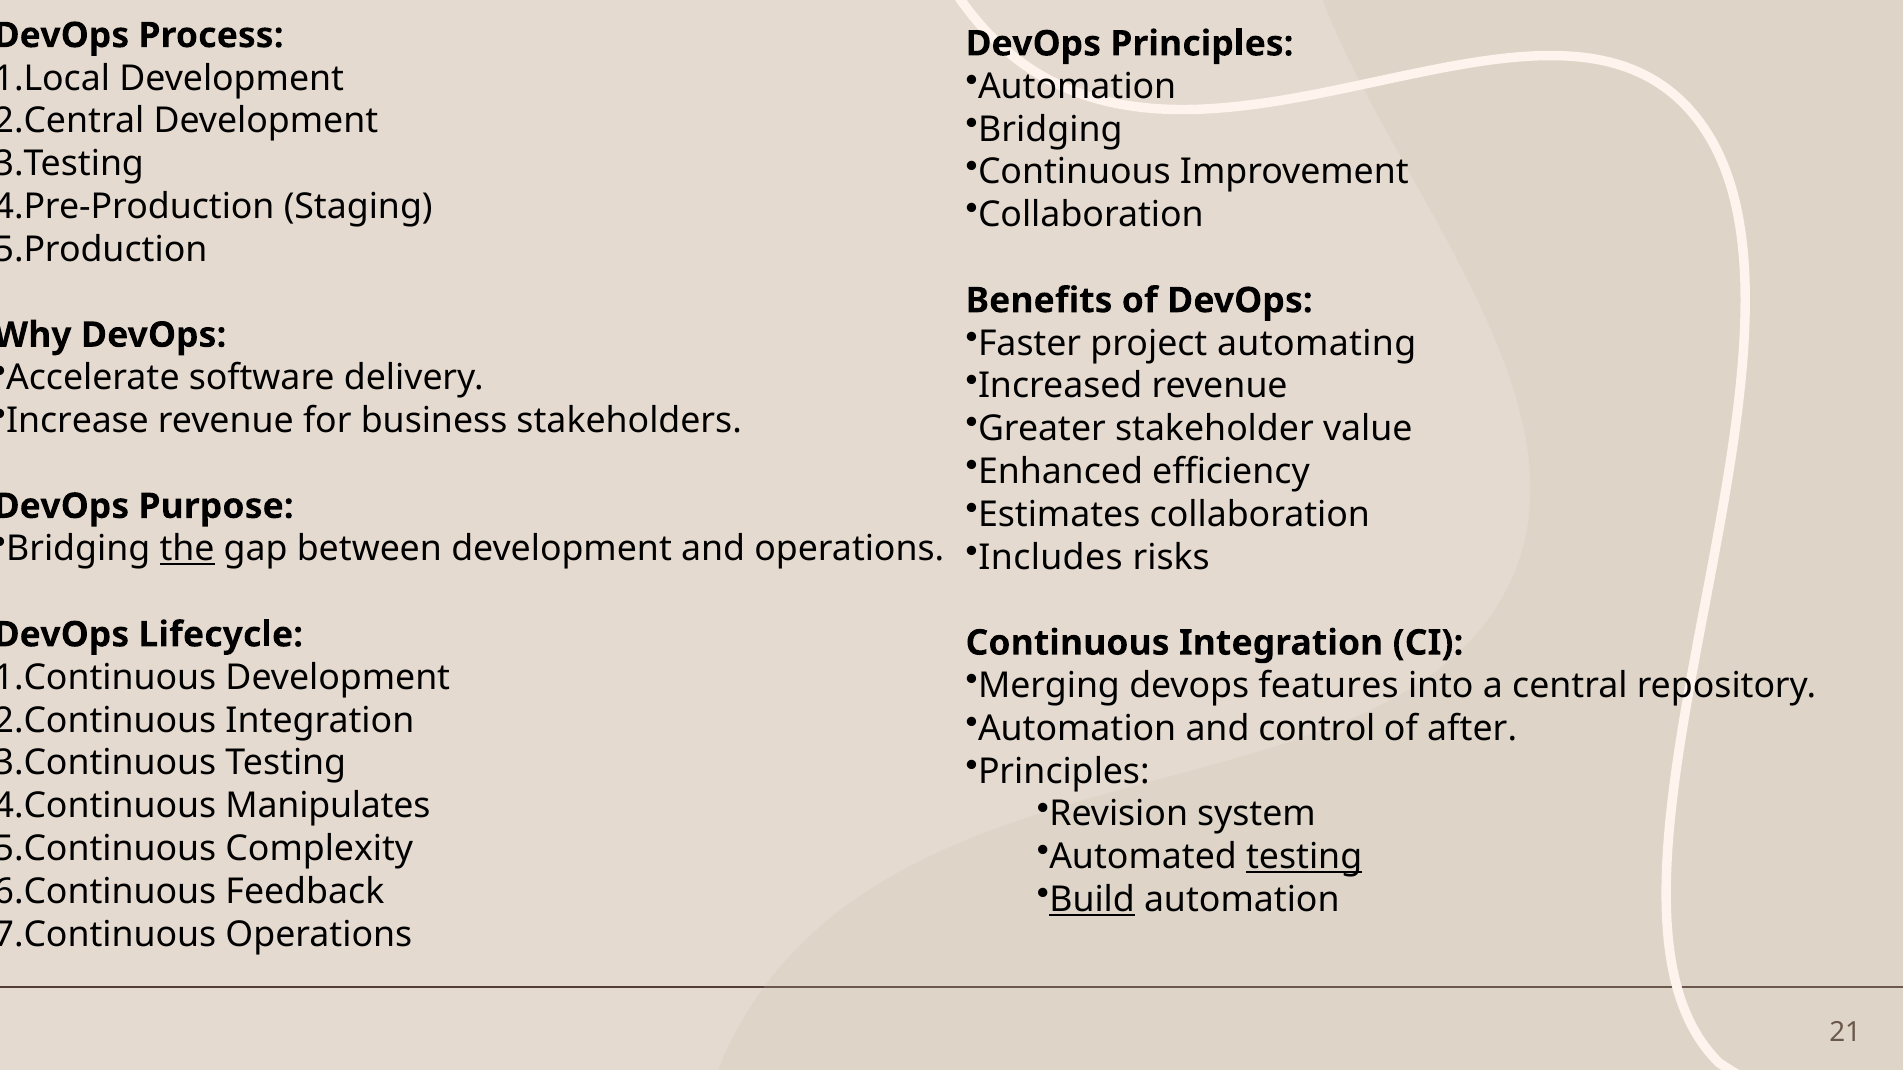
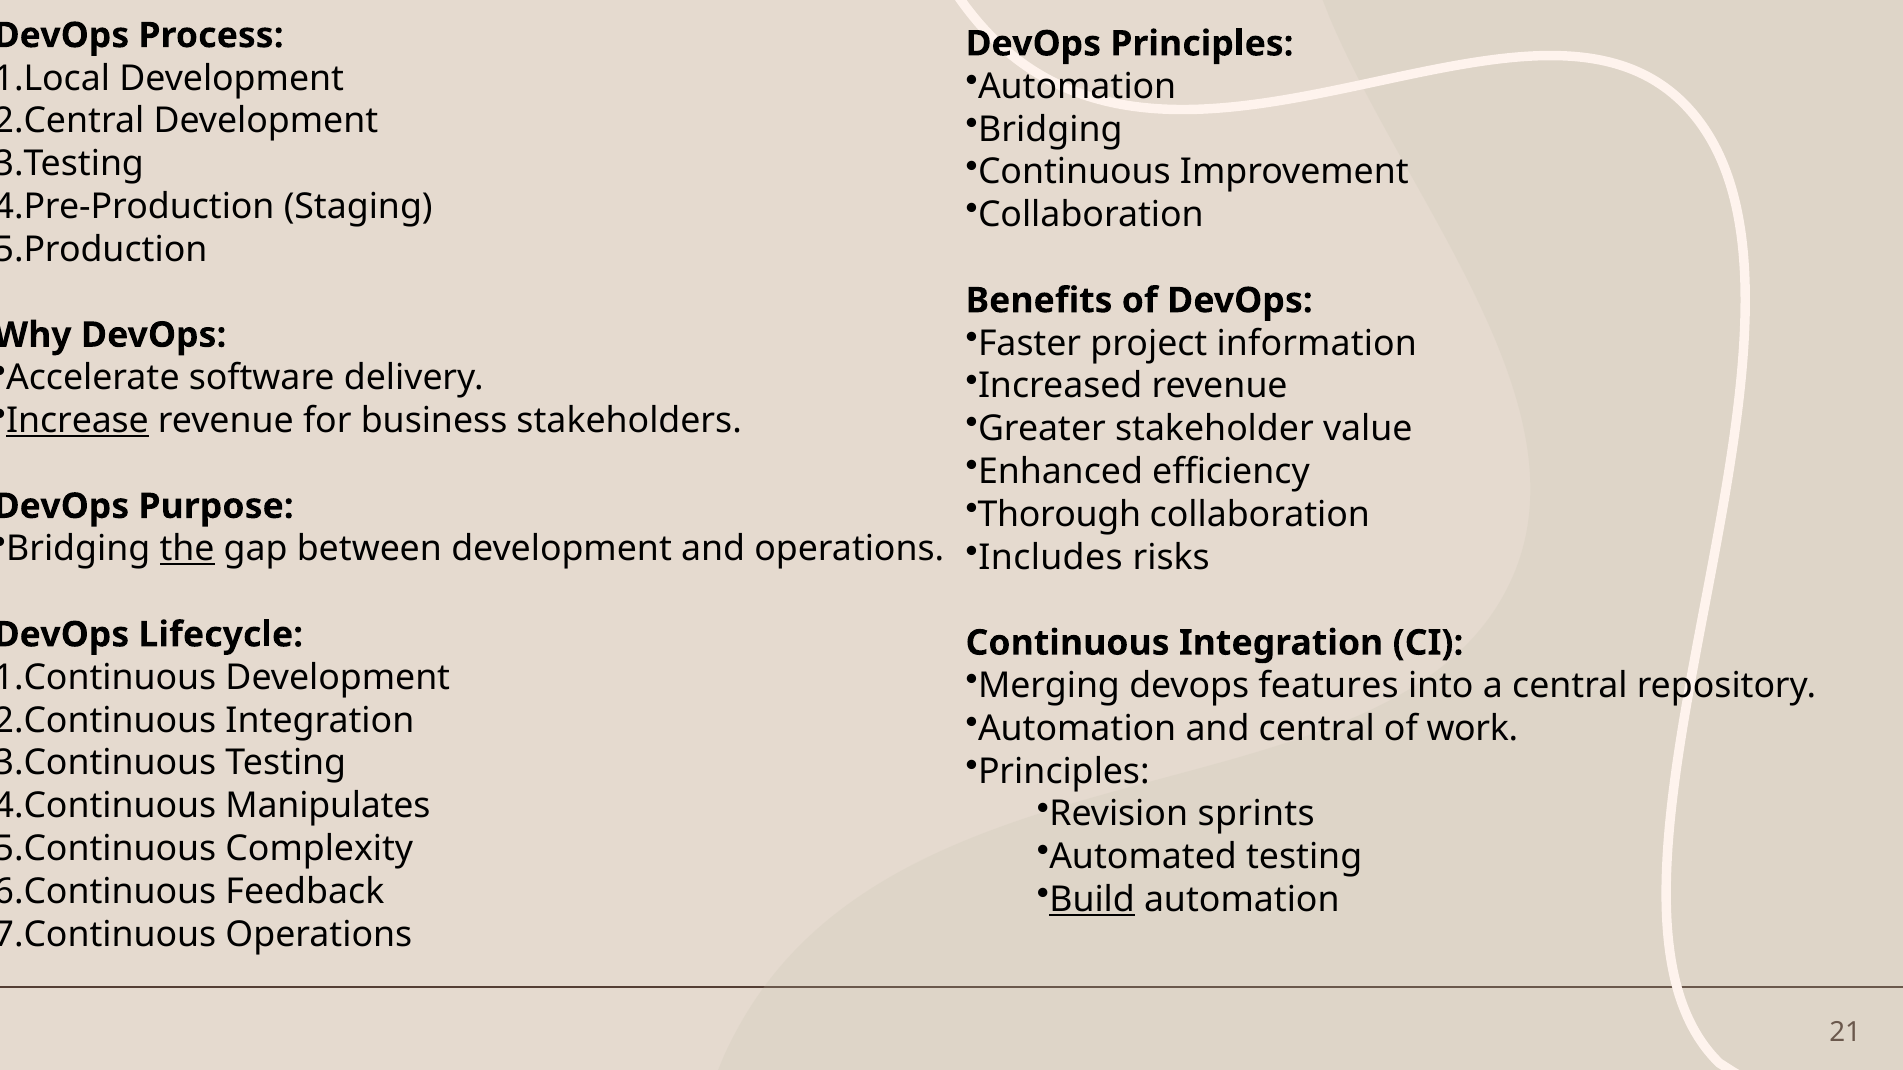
automating: automating -> information
Increase underline: none -> present
Estimates: Estimates -> Thorough
and control: control -> central
after: after -> work
system: system -> sprints
testing at (1304, 857) underline: present -> none
